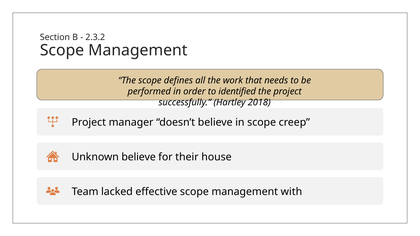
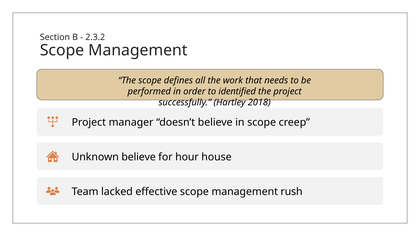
their: their -> hour
with: with -> rush
